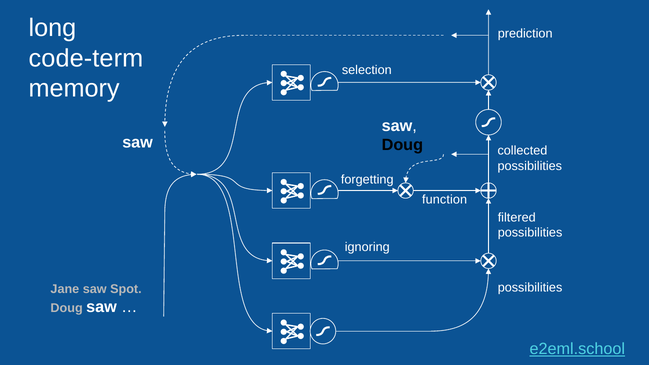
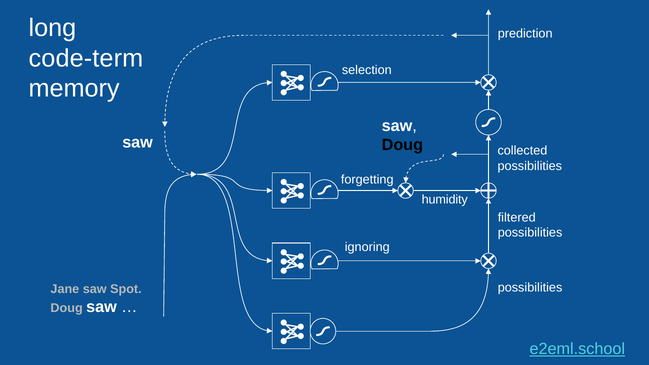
function: function -> humidity
